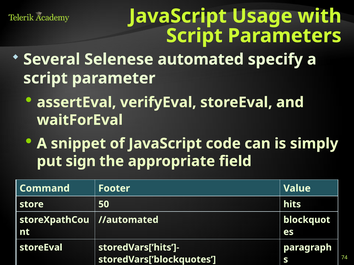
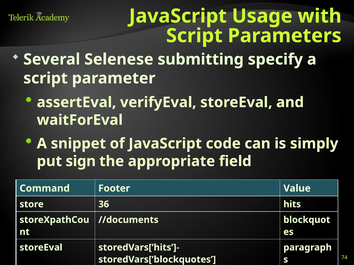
automated: automated -> submitting
50: 50 -> 36
//automated: //automated -> //documents
